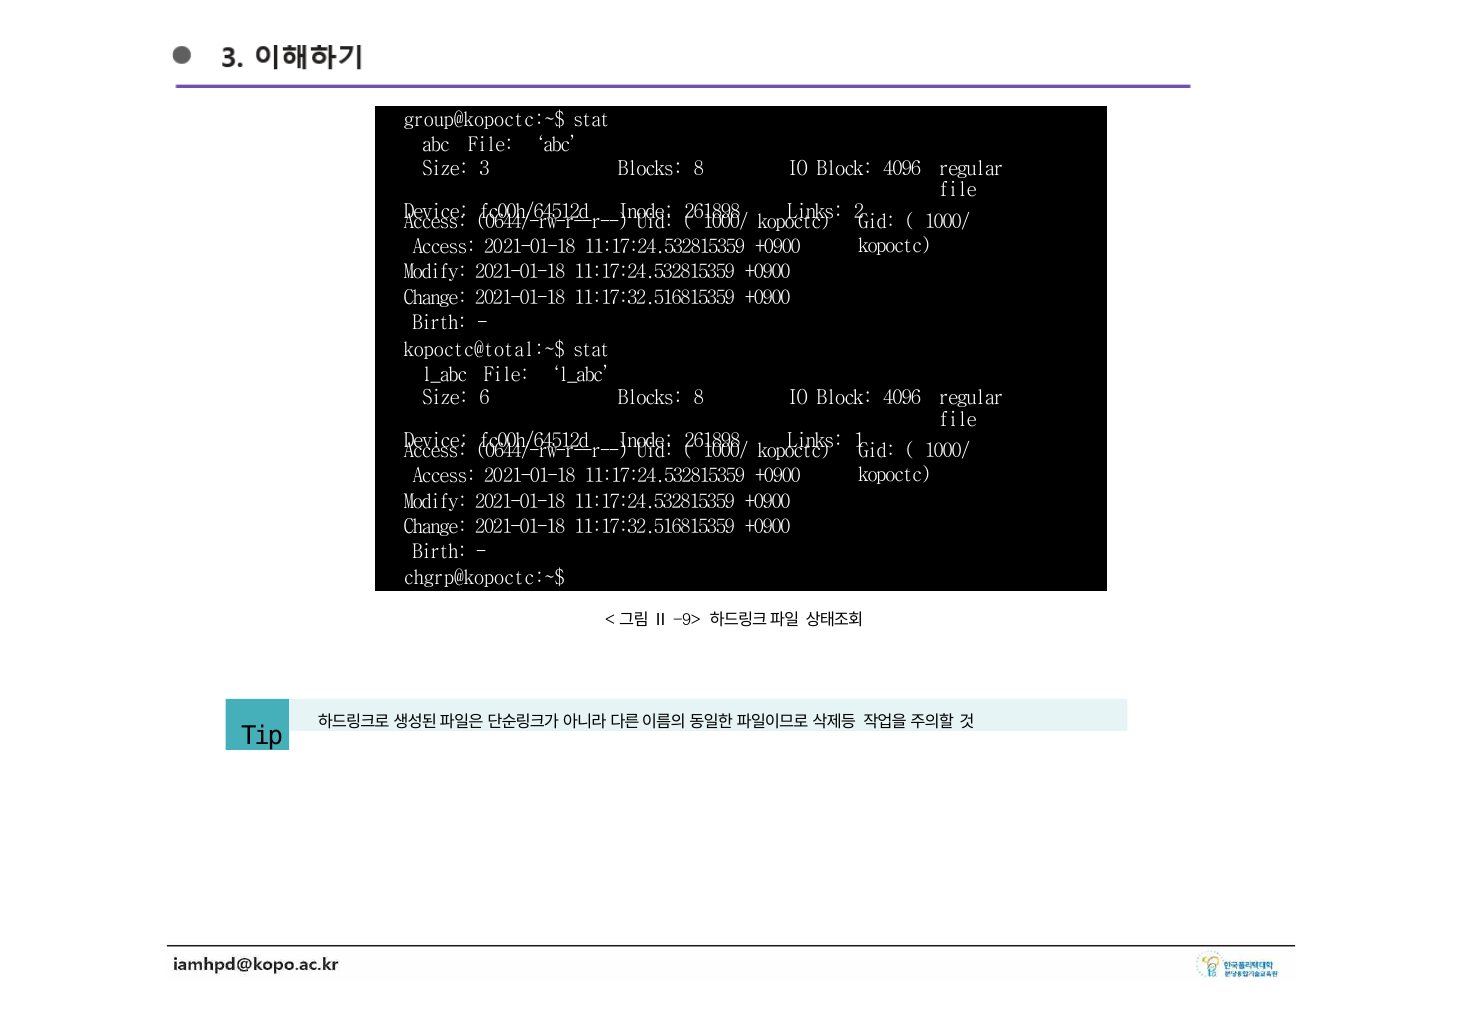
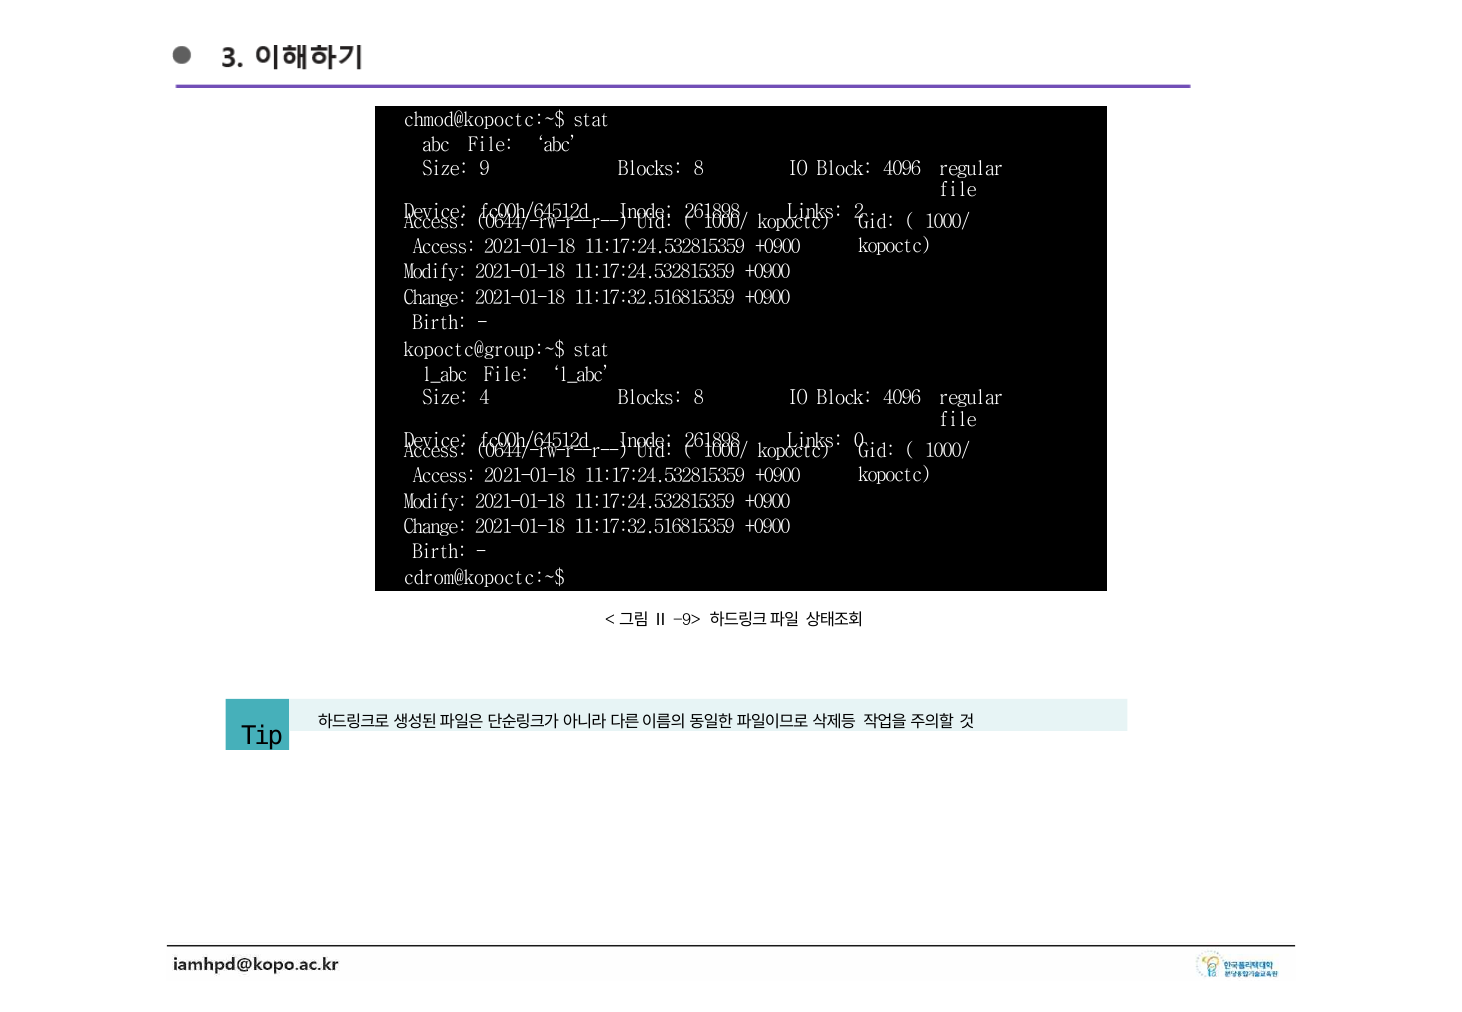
group@kopoctc:~$: group@kopoctc:~$ -> chmod@kopoctc:~$
3: 3 -> 9
kopoctc@total:~$: kopoctc@total:~$ -> kopoctc@group:~$
6: 6 -> 4
1: 1 -> 0
chgrp@kopoctc:~$: chgrp@kopoctc:~$ -> cdrom@kopoctc:~$
